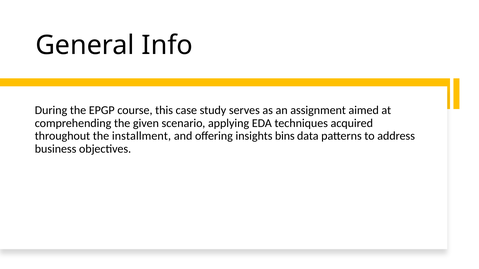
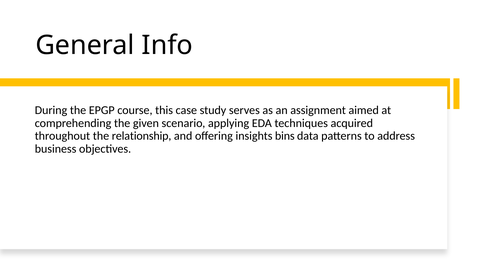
installment: installment -> relationship
